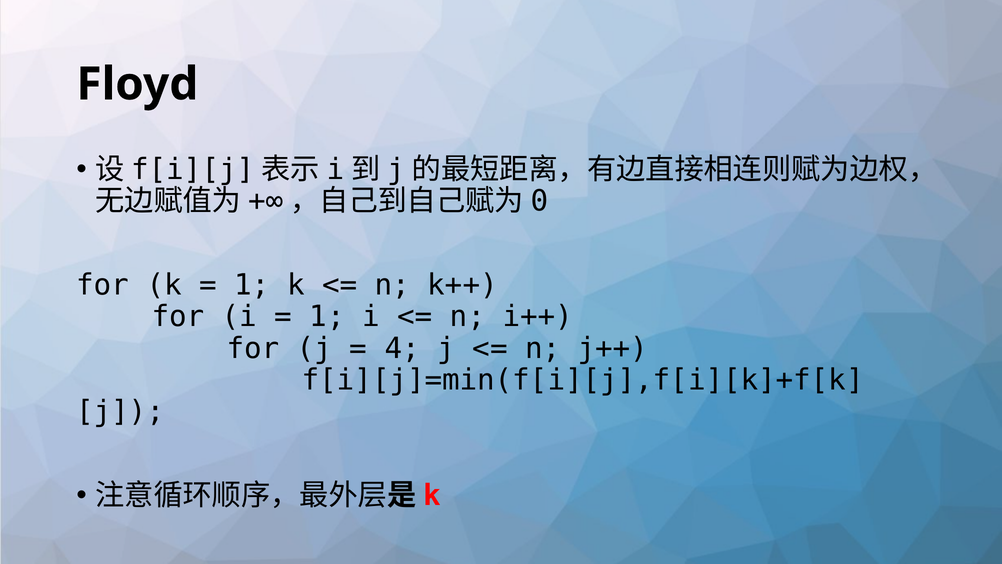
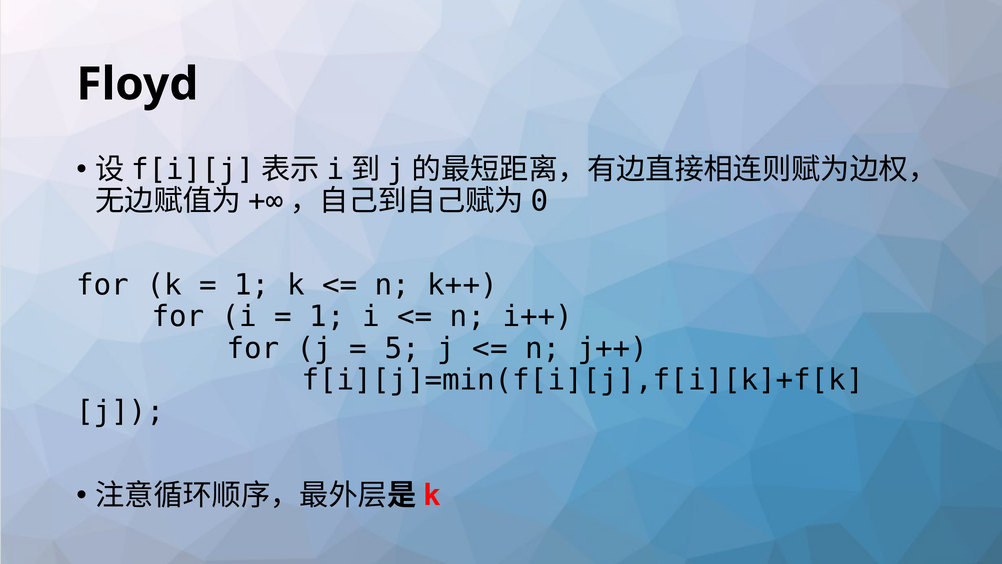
4: 4 -> 5
